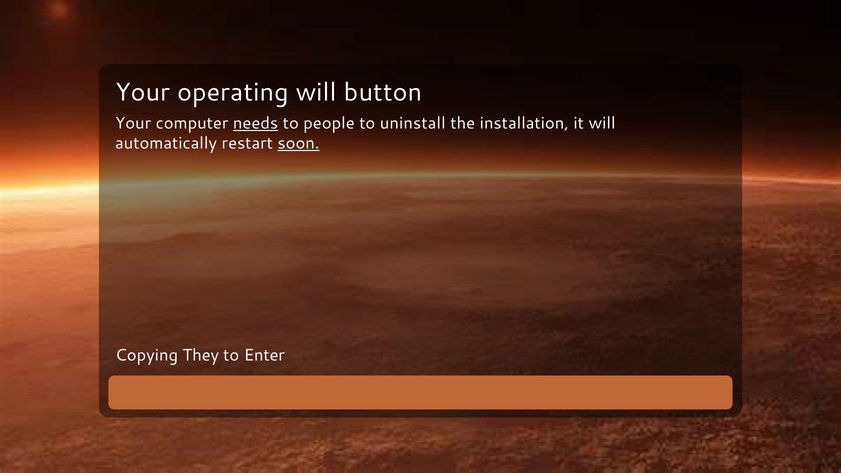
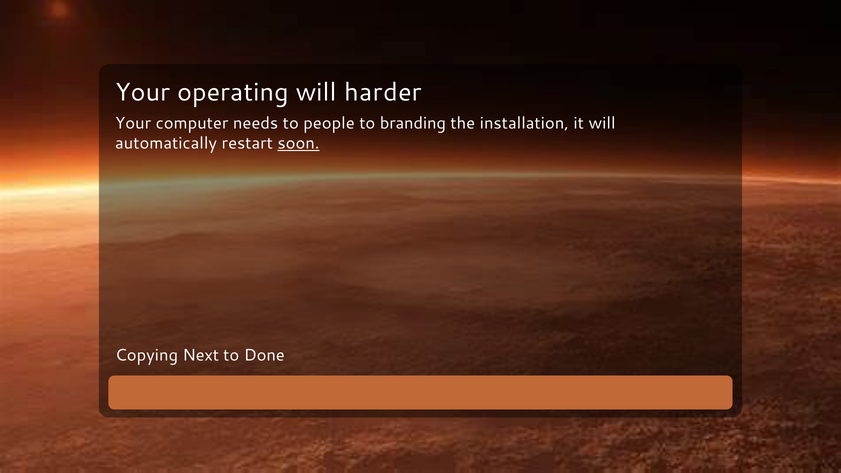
button: button -> harder
needs underline: present -> none
uninstall: uninstall -> branding
They: They -> Next
Enter: Enter -> Done
